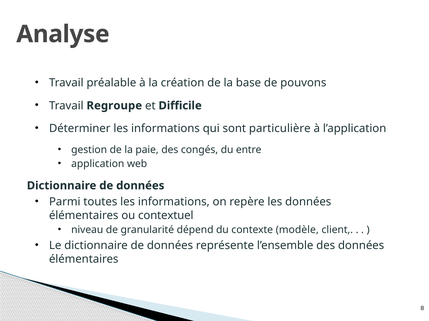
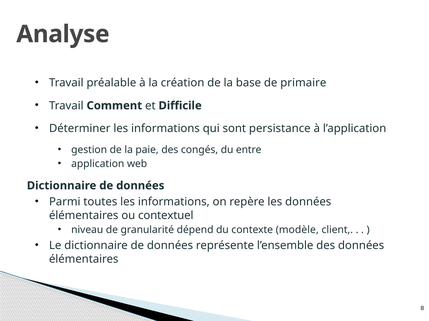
pouvons: pouvons -> primaire
Regroupe: Regroupe -> Comment
particulière: particulière -> persistance
